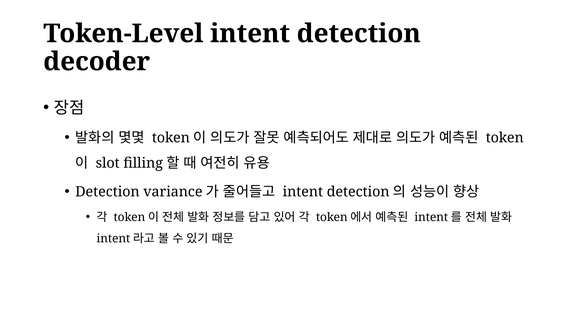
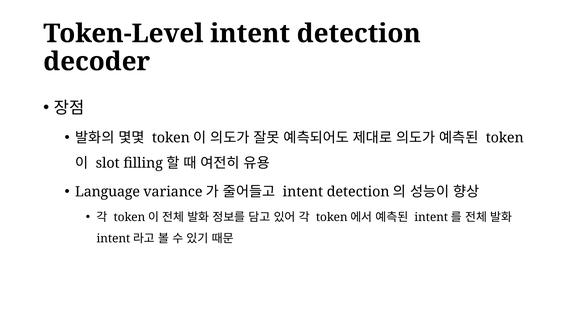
Detection at (107, 192): Detection -> Language
